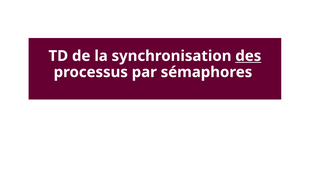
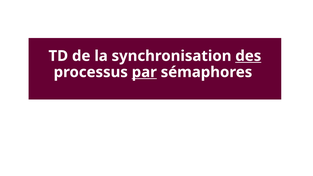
par underline: none -> present
